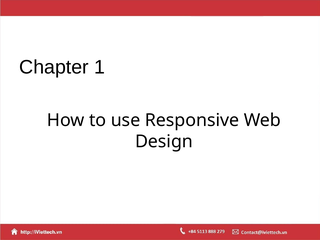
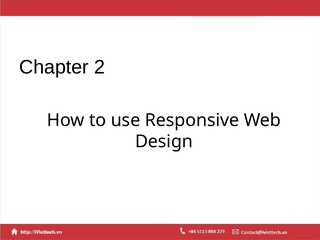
1: 1 -> 2
